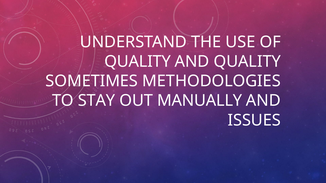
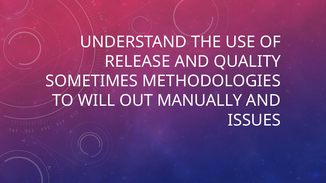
QUALITY at (138, 62): QUALITY -> RELEASE
STAY: STAY -> WILL
